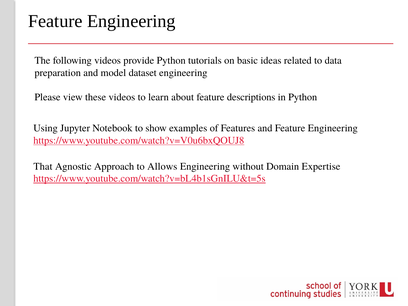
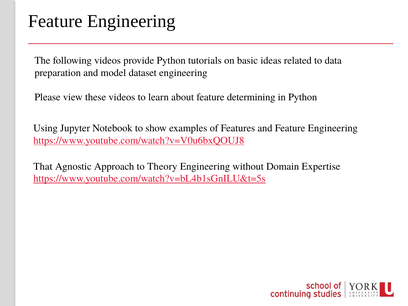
descriptions: descriptions -> determining
Allows: Allows -> Theory
